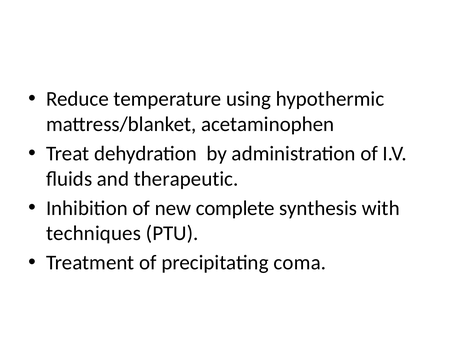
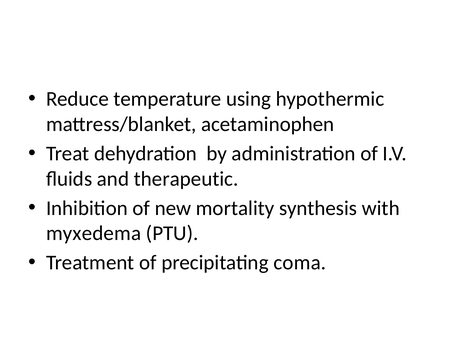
complete: complete -> mortality
techniques: techniques -> myxedema
